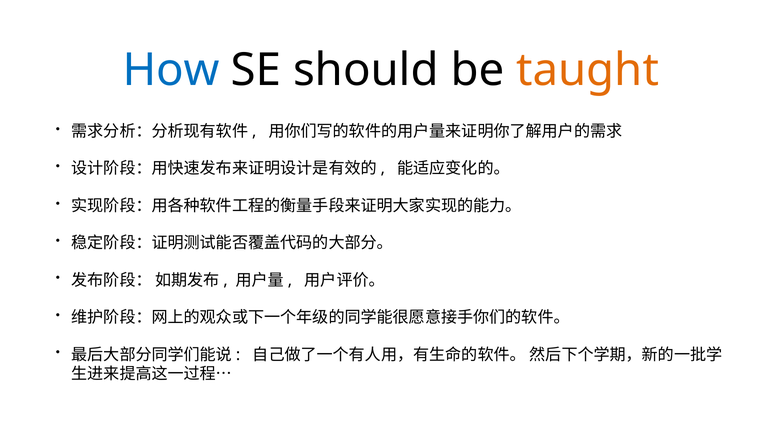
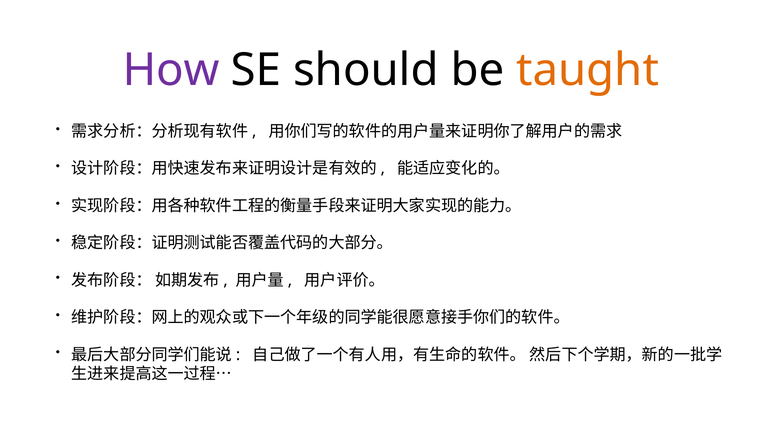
How colour: blue -> purple
